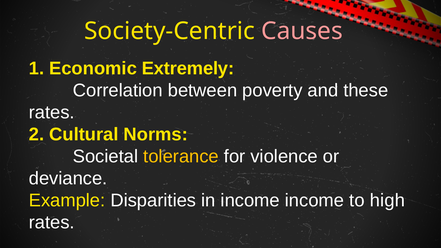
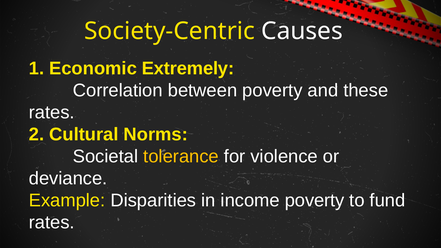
Causes colour: pink -> white
income income: income -> poverty
high: high -> fund
